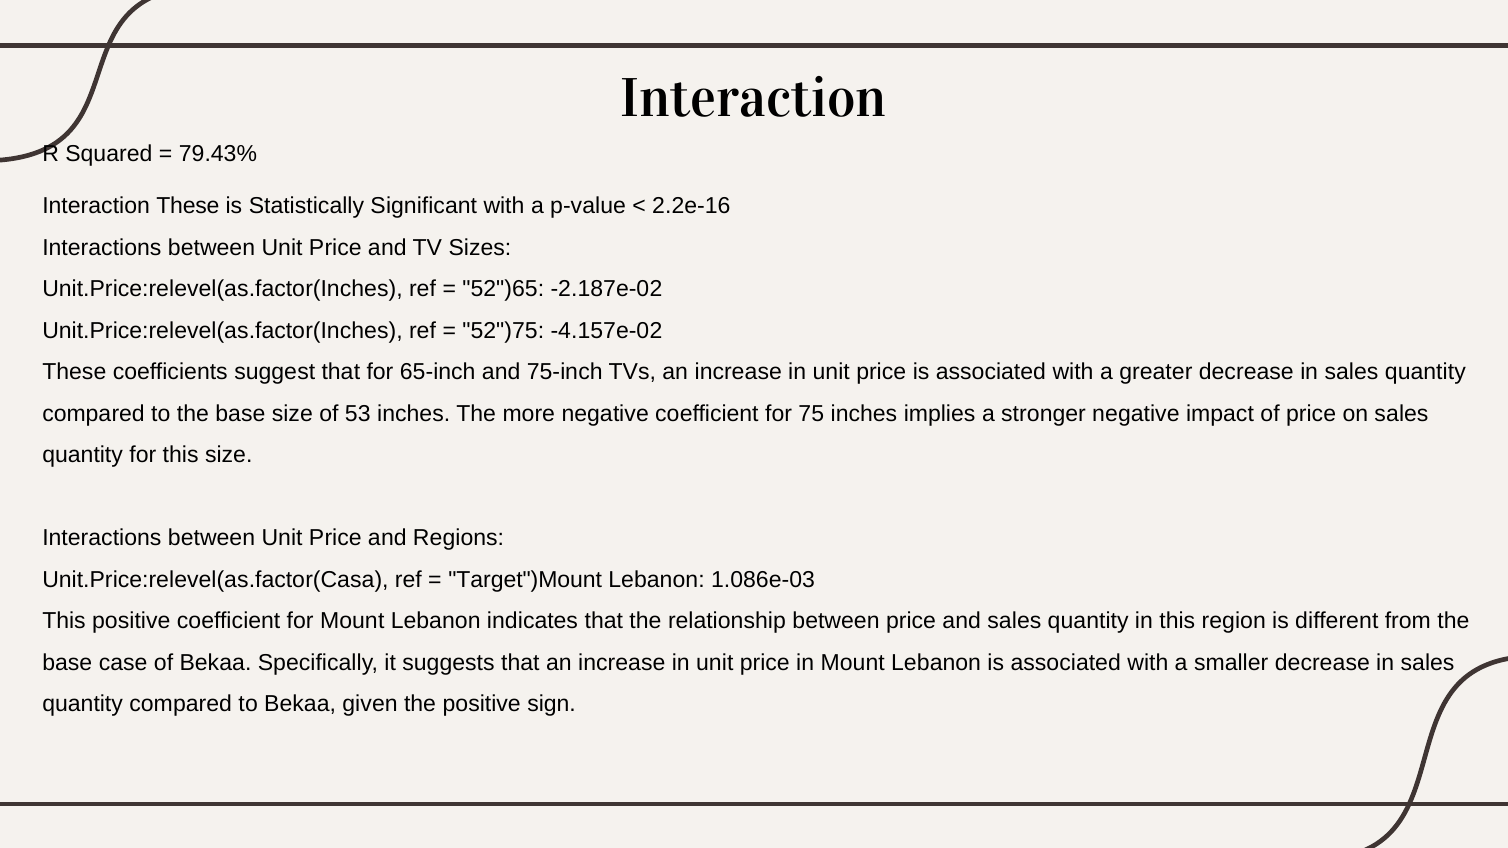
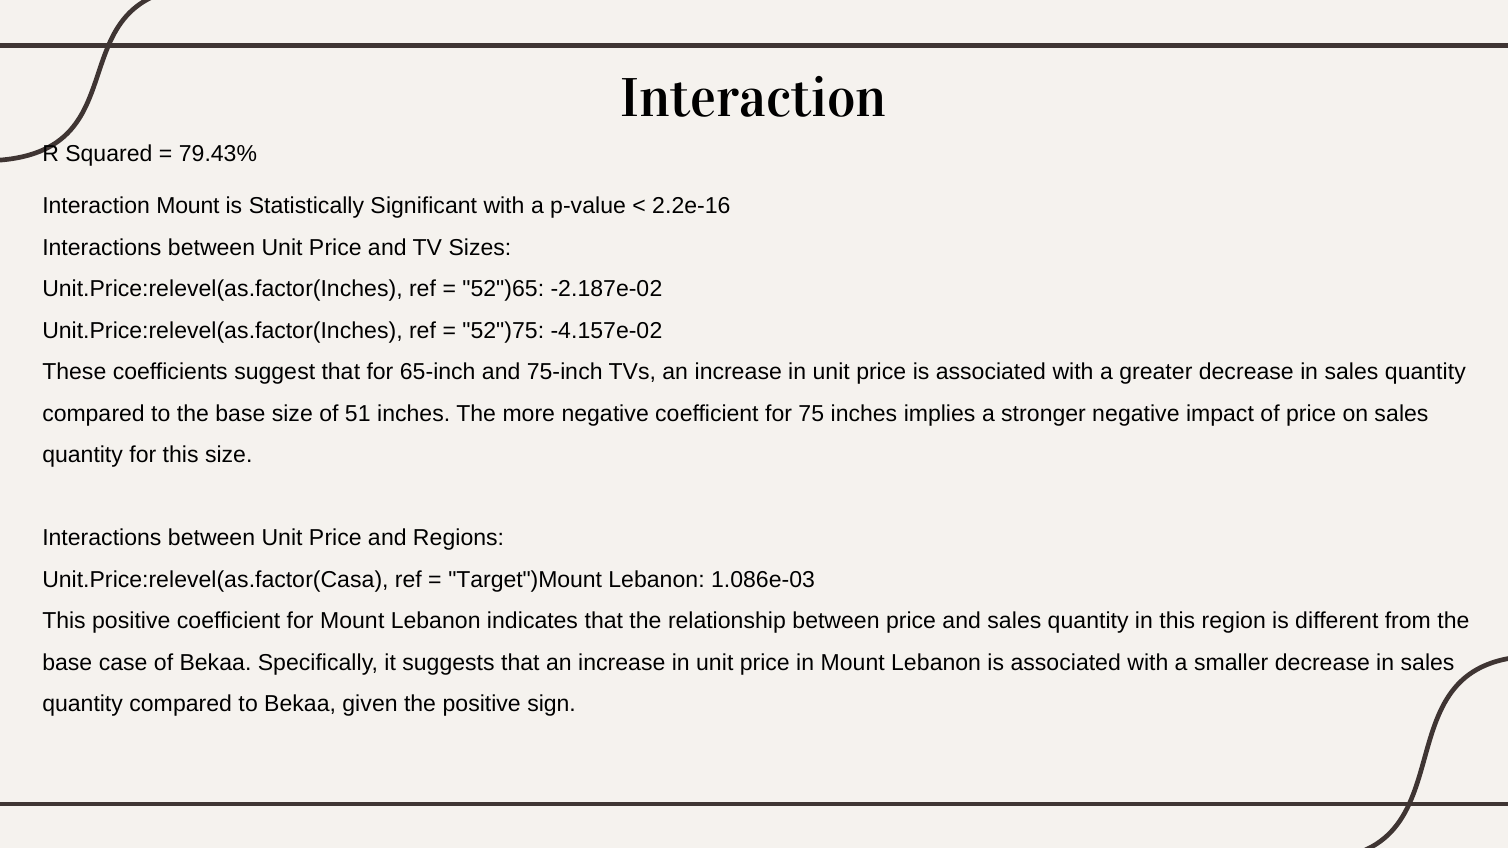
Interaction These: These -> Mount
53: 53 -> 51
